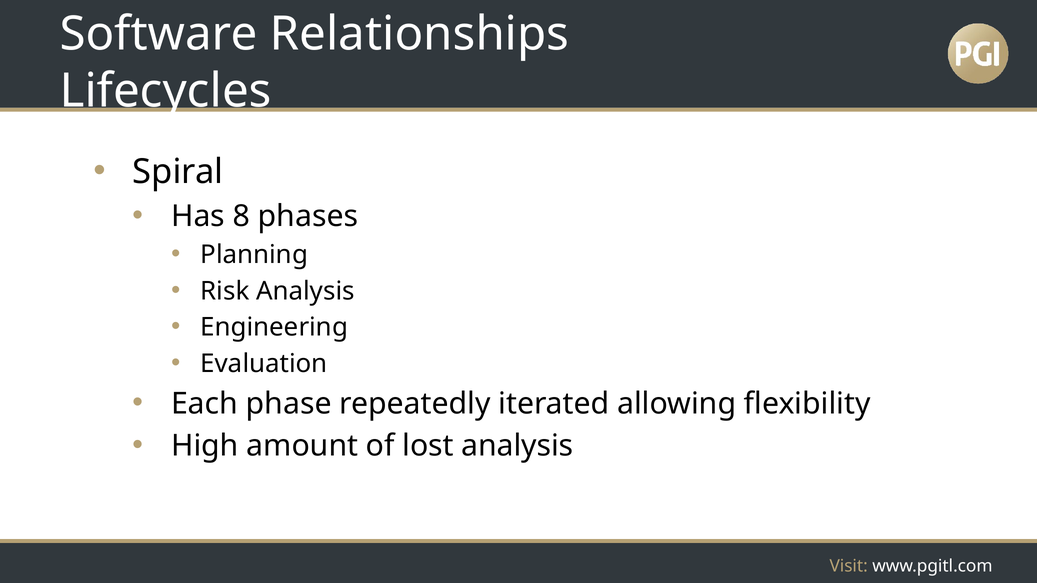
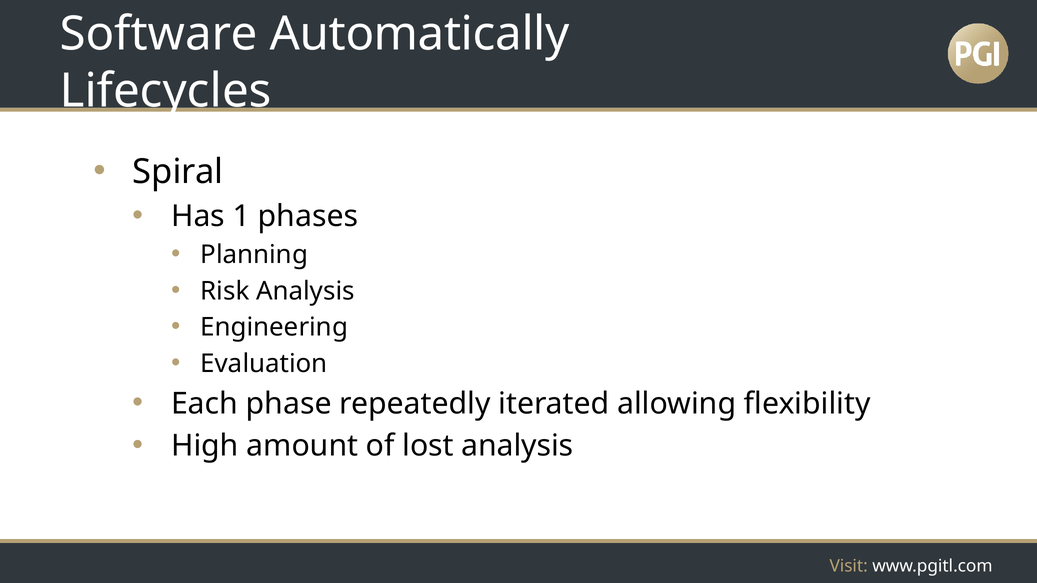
Relationships: Relationships -> Automatically
8: 8 -> 1
